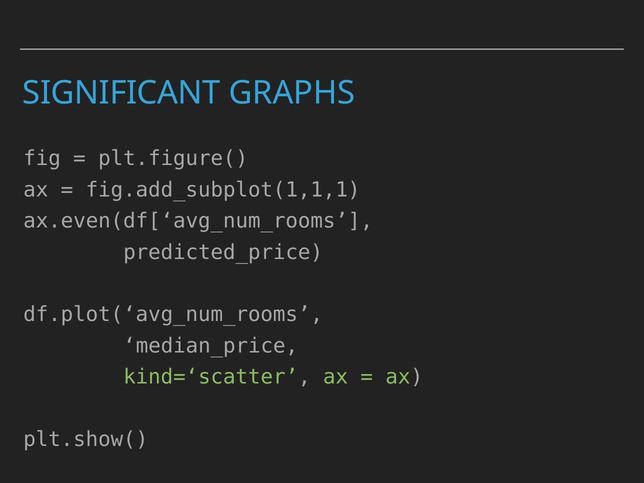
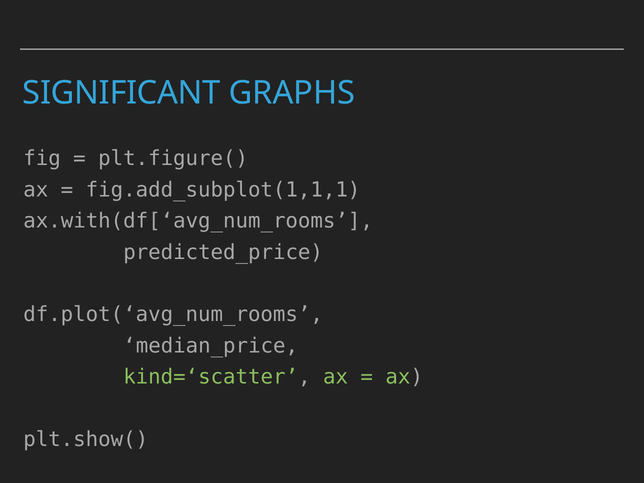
ax.even(df[‘avg_num_rooms: ax.even(df[‘avg_num_rooms -> ax.with(df[‘avg_num_rooms
